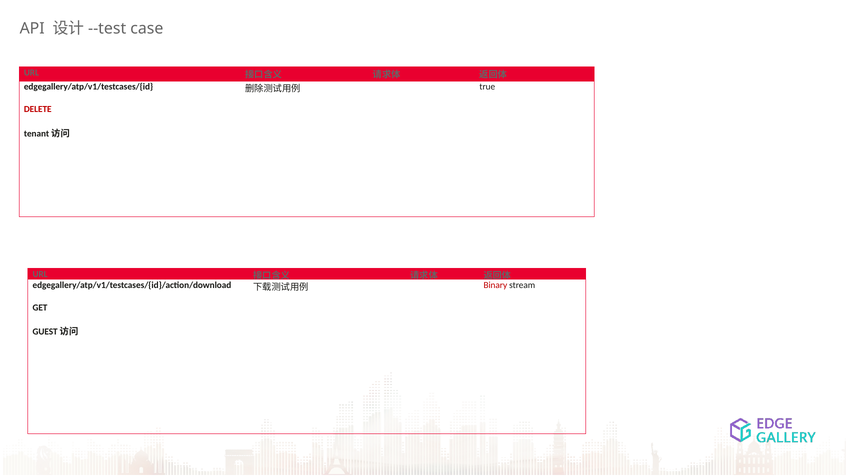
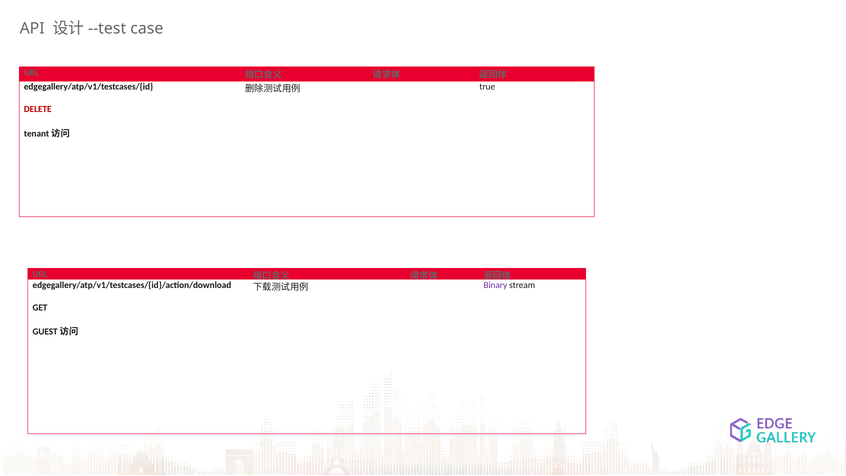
Binary colour: red -> purple
